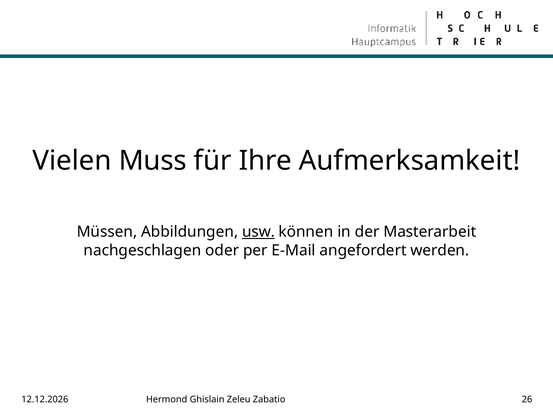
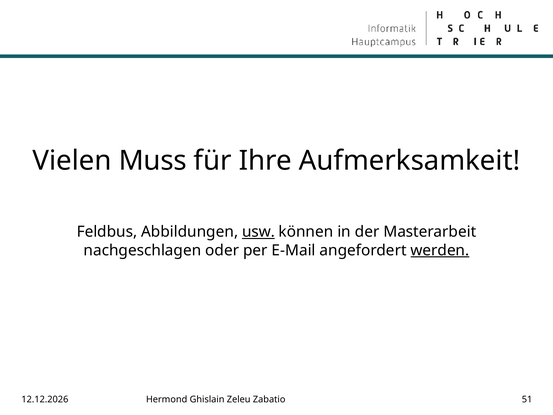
Müssen: Müssen -> Feldbus
werden underline: none -> present
26: 26 -> 51
